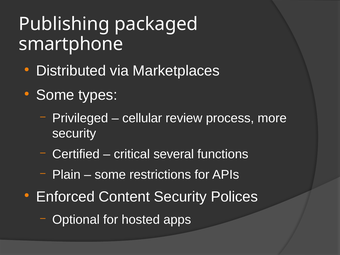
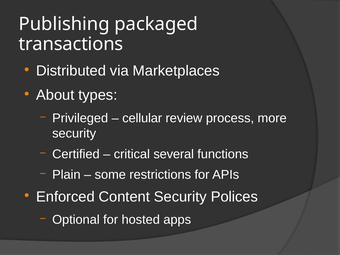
smartphone: smartphone -> transactions
Some at (55, 95): Some -> About
